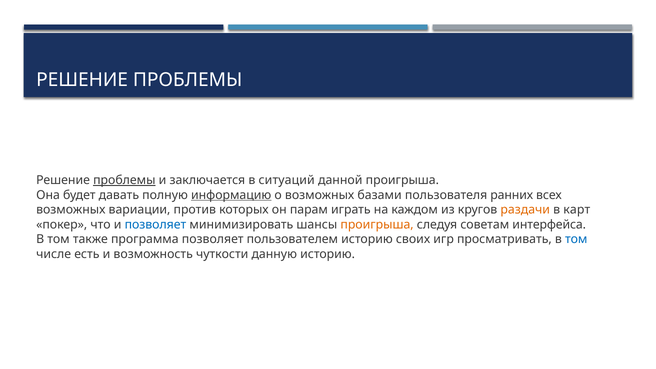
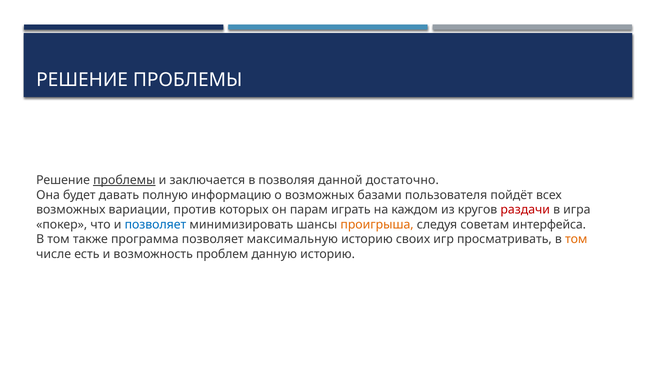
ситуаций: ситуаций -> позволяя
данной проигрыша: проигрыша -> достаточно
информацию underline: present -> none
ранних: ранних -> пойдёт
раздачи colour: orange -> red
карт: карт -> игра
пользователем: пользователем -> максимальную
том at (576, 239) colour: blue -> orange
чуткости: чуткости -> проблем
